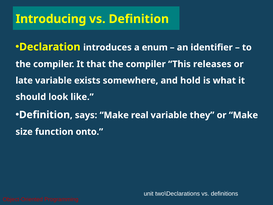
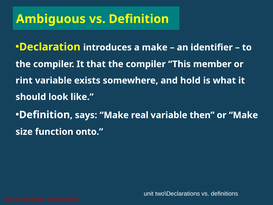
Introducing: Introducing -> Ambiguous
a enum: enum -> make
releases: releases -> member
late: late -> rint
they: they -> then
